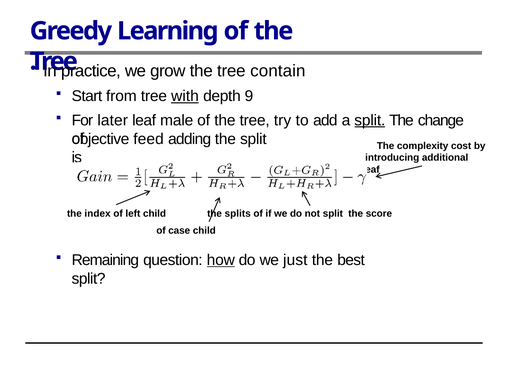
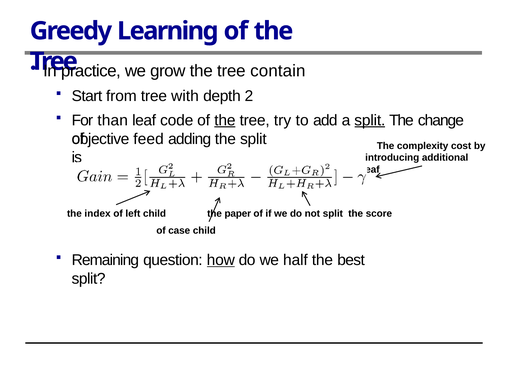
with underline: present -> none
9: 9 -> 2
later: later -> than
male: male -> code
the at (225, 120) underline: none -> present
splits: splits -> paper
just: just -> half
